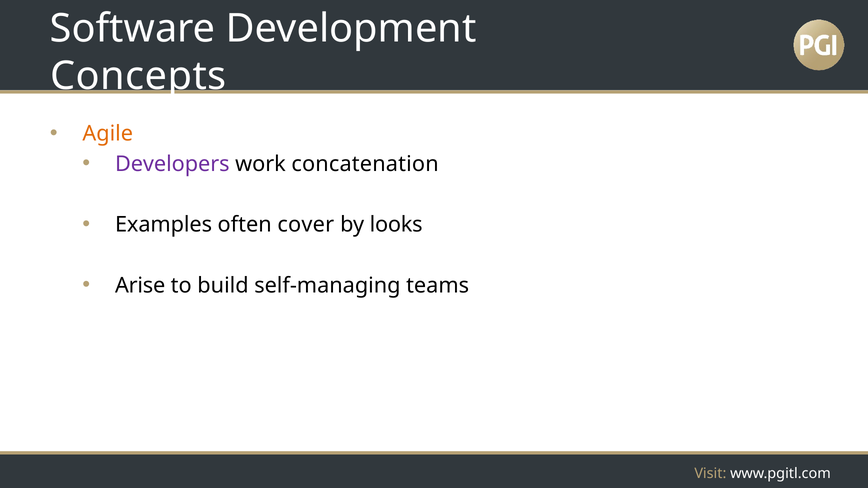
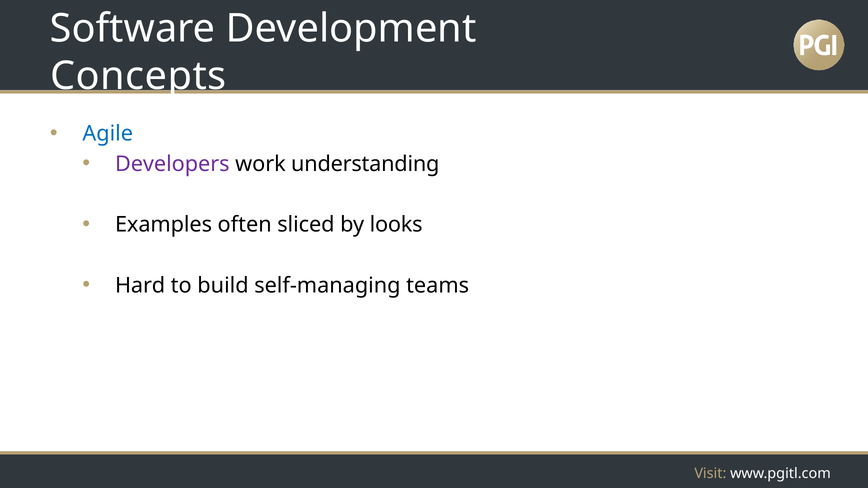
Agile colour: orange -> blue
concatenation: concatenation -> understanding
cover: cover -> sliced
Arise: Arise -> Hard
